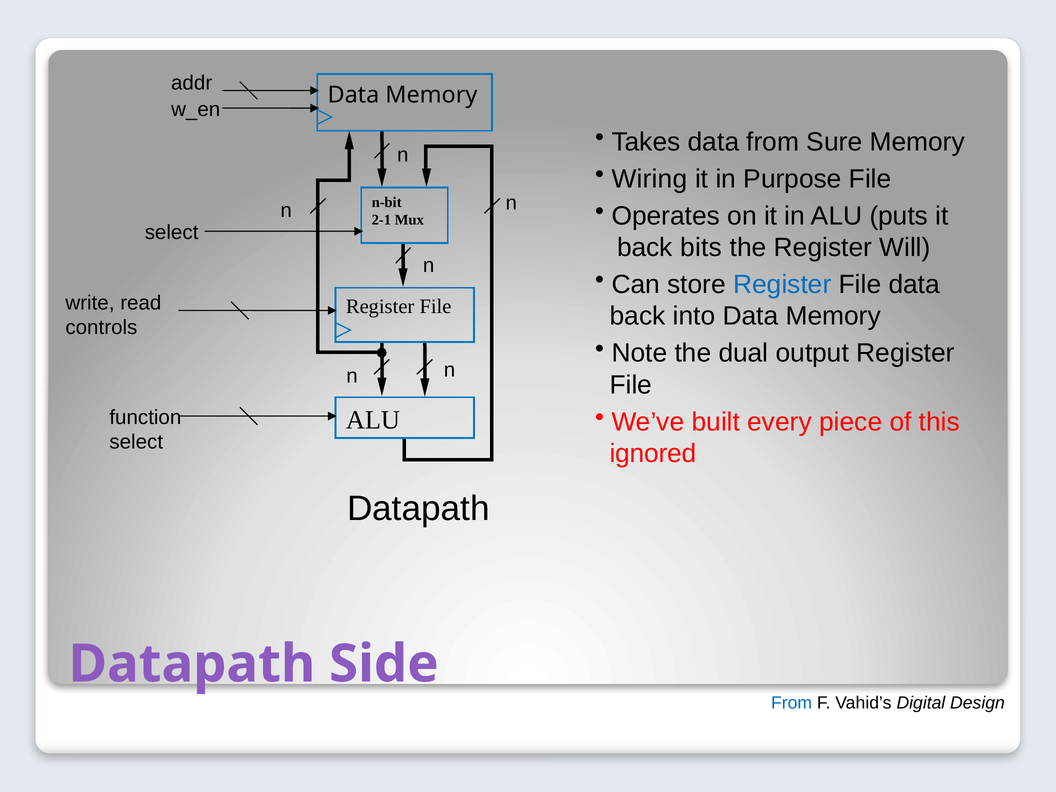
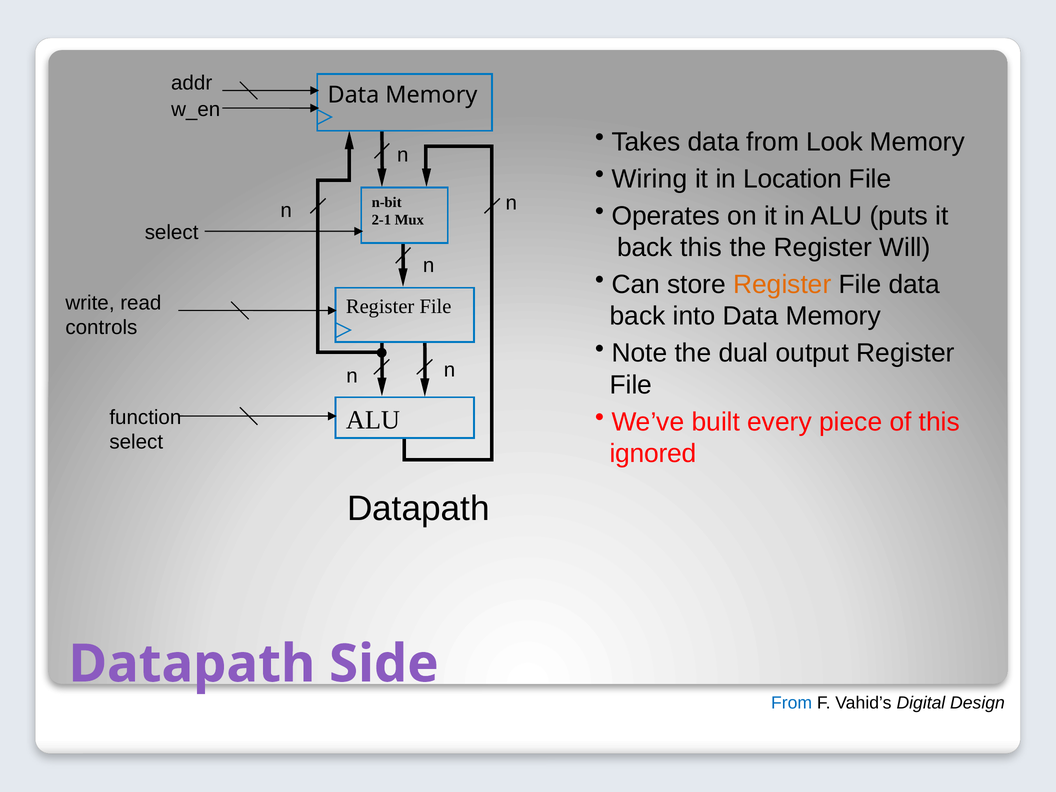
Sure: Sure -> Look
Purpose: Purpose -> Location
back bits: bits -> this
Register at (782, 285) colour: blue -> orange
